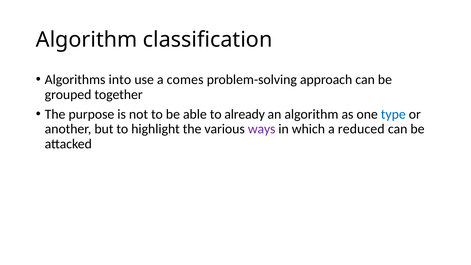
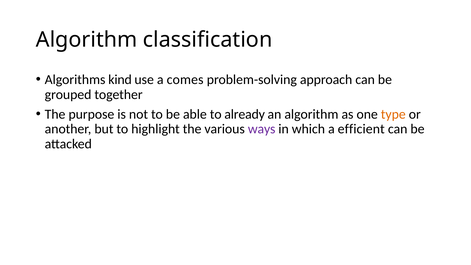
into: into -> kind
type colour: blue -> orange
reduced: reduced -> efficient
